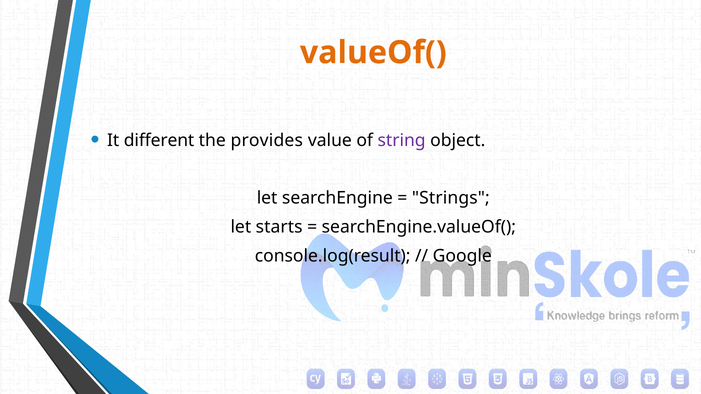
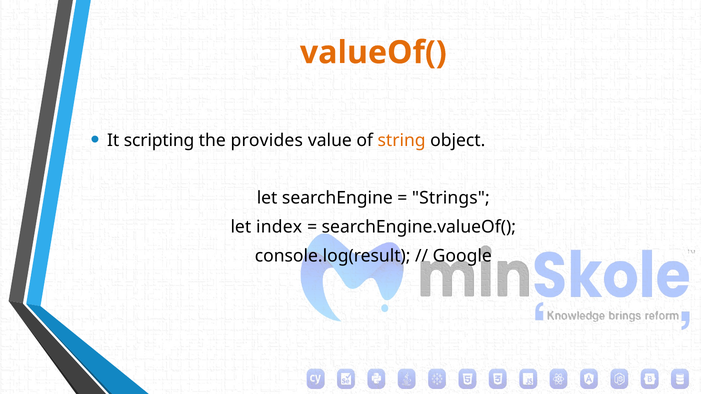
different: different -> scripting
string colour: purple -> orange
starts: starts -> index
